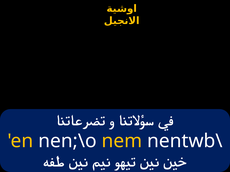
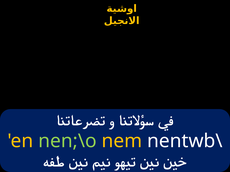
nen;\o colour: white -> light green
